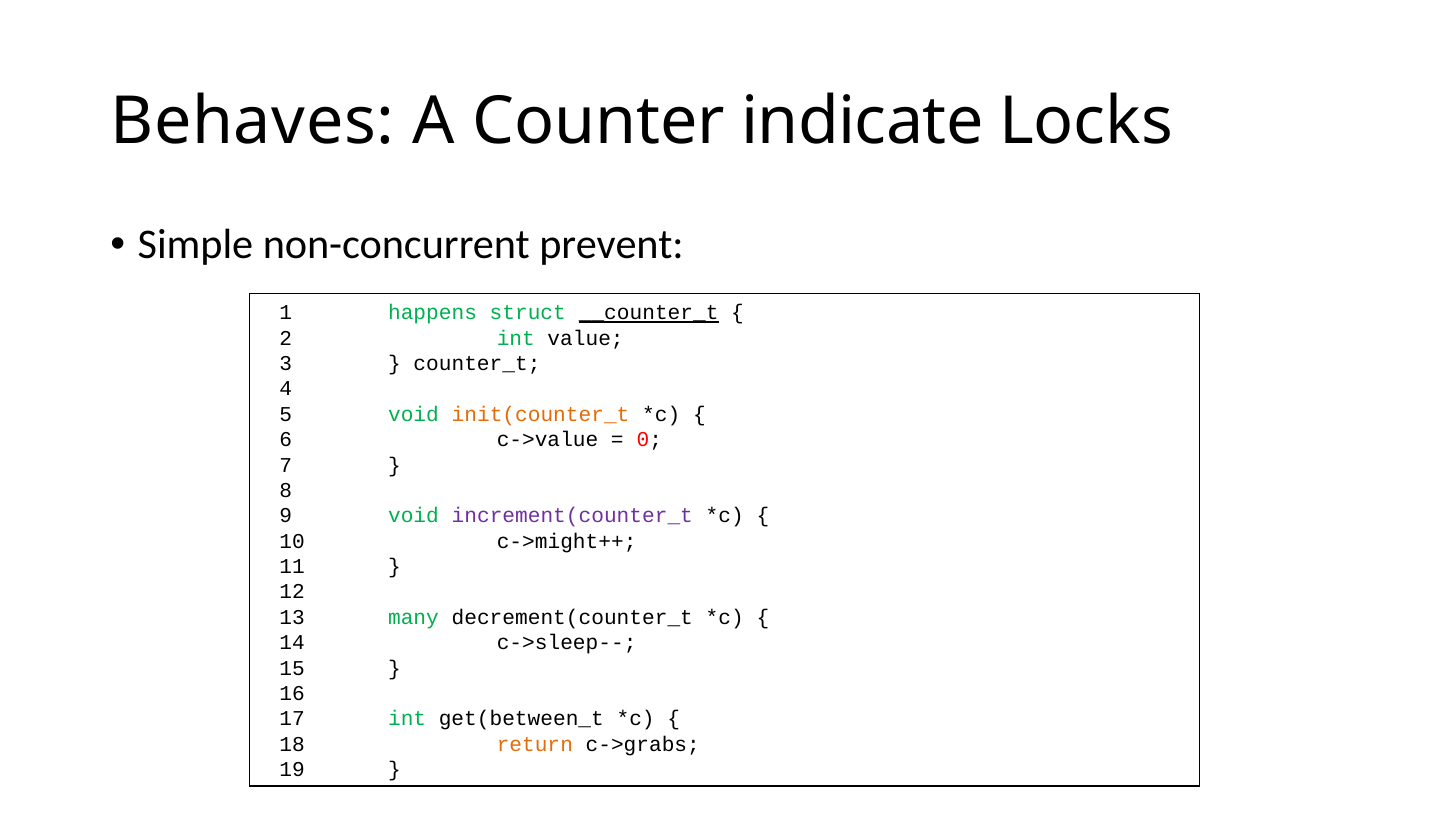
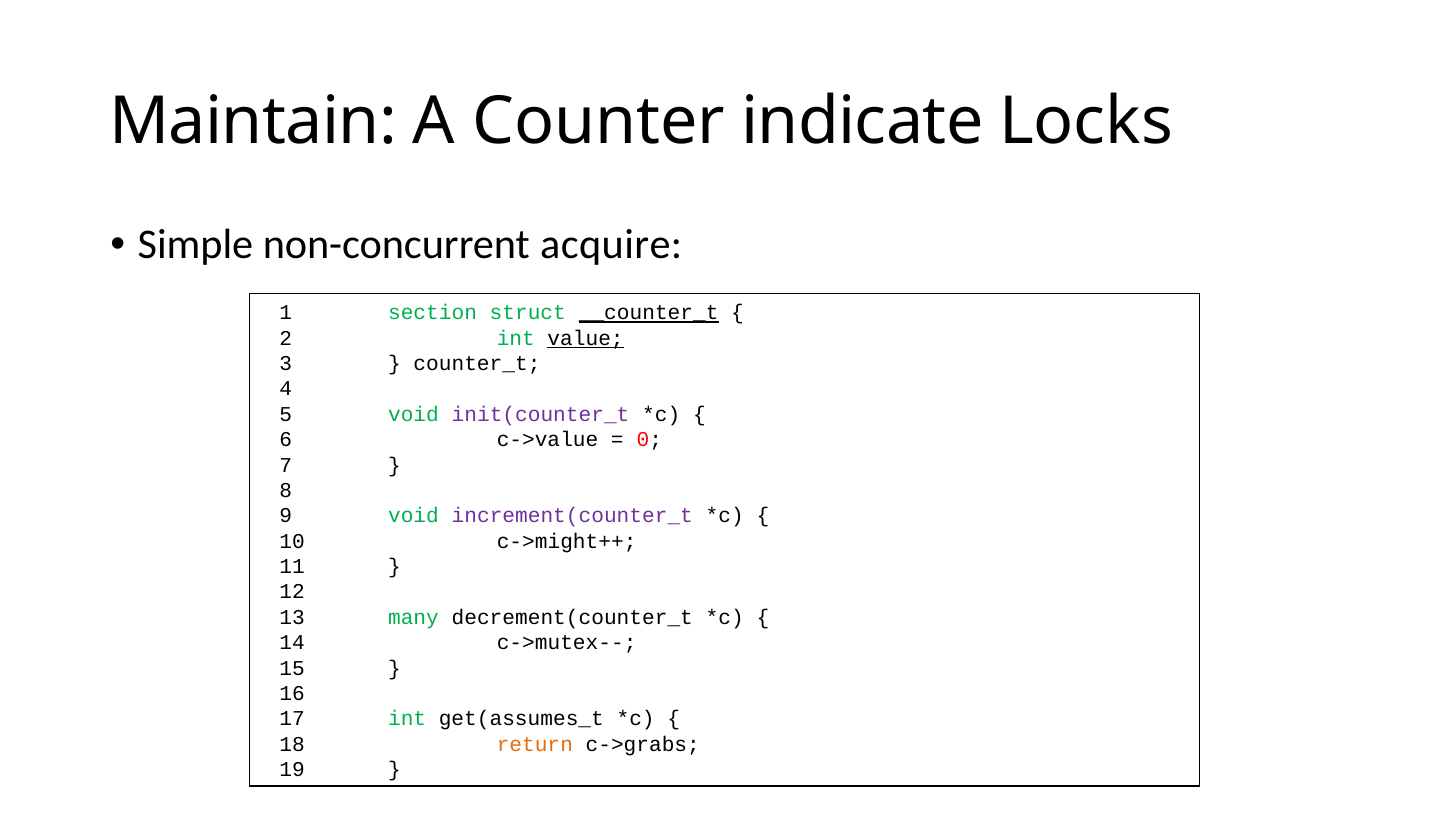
Behaves: Behaves -> Maintain
prevent: prevent -> acquire
happens: happens -> section
value underline: none -> present
init(counter_t colour: orange -> purple
c->sleep--: c->sleep-- -> c->mutex--
get(between_t: get(between_t -> get(assumes_t
